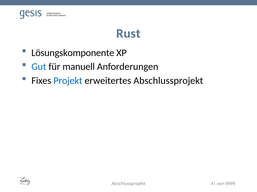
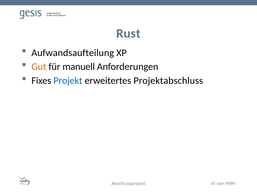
Lösungskomponente: Lösungskomponente -> Aufwandsaufteilung
Gut colour: blue -> orange
erweitertes Abschlussprojekt: Abschlussprojekt -> Projektabschluss
